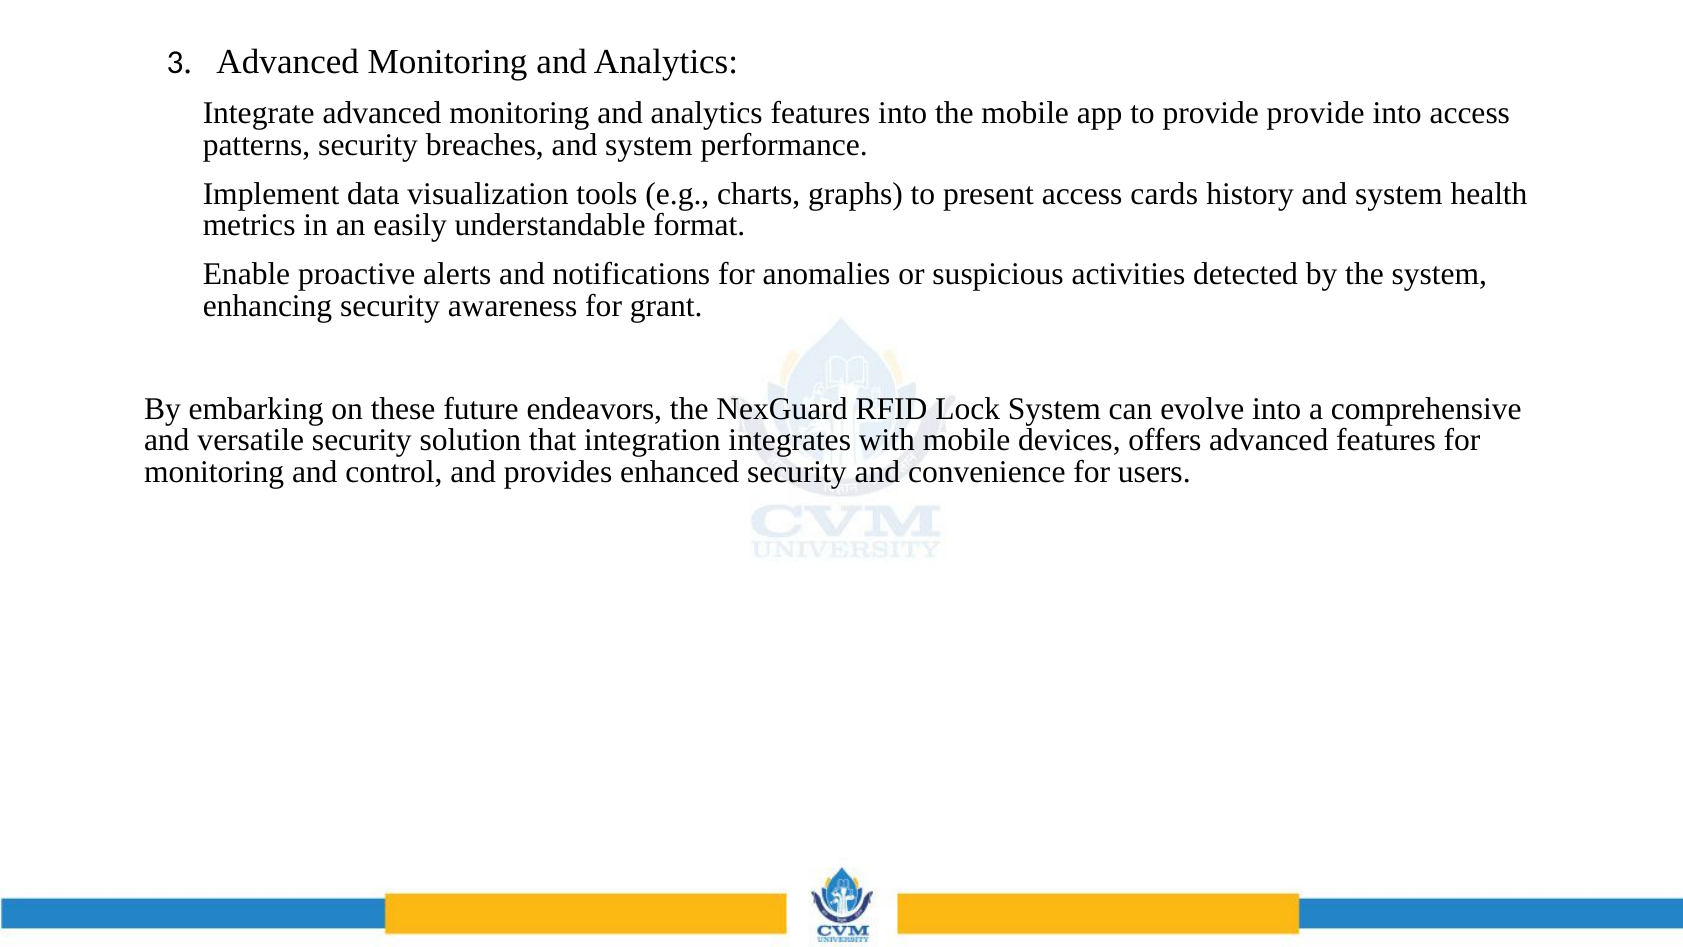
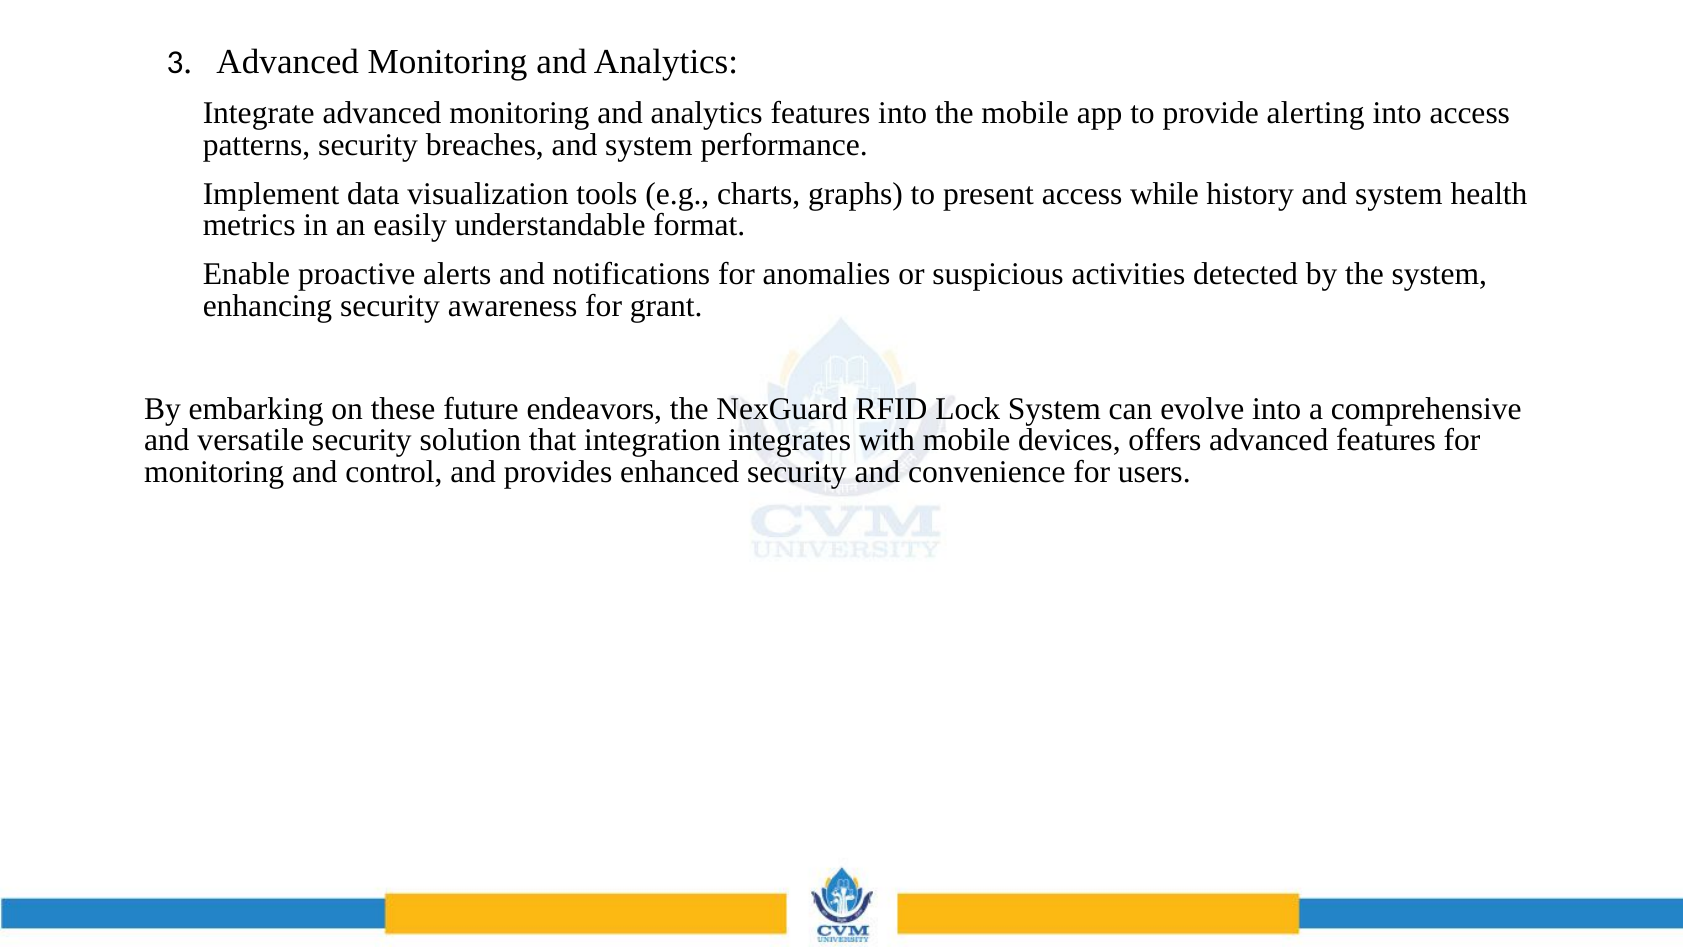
provide provide: provide -> alerting
cards: cards -> while
